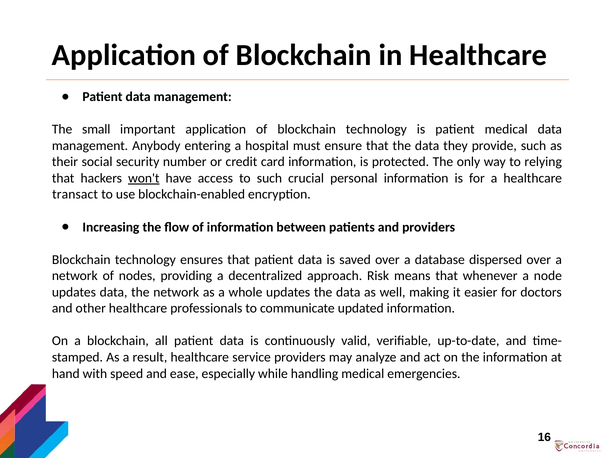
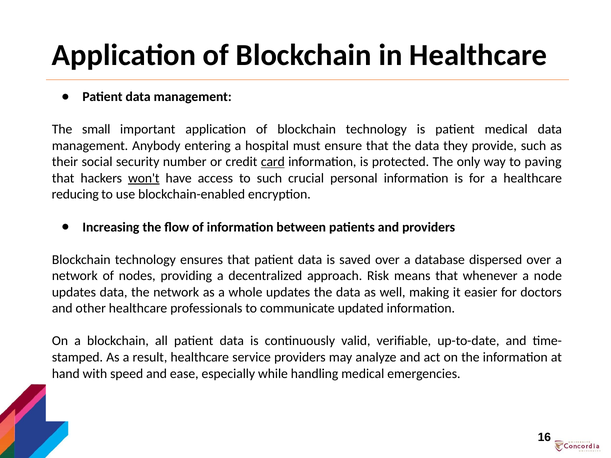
card underline: none -> present
relying: relying -> paving
transact: transact -> reducing
